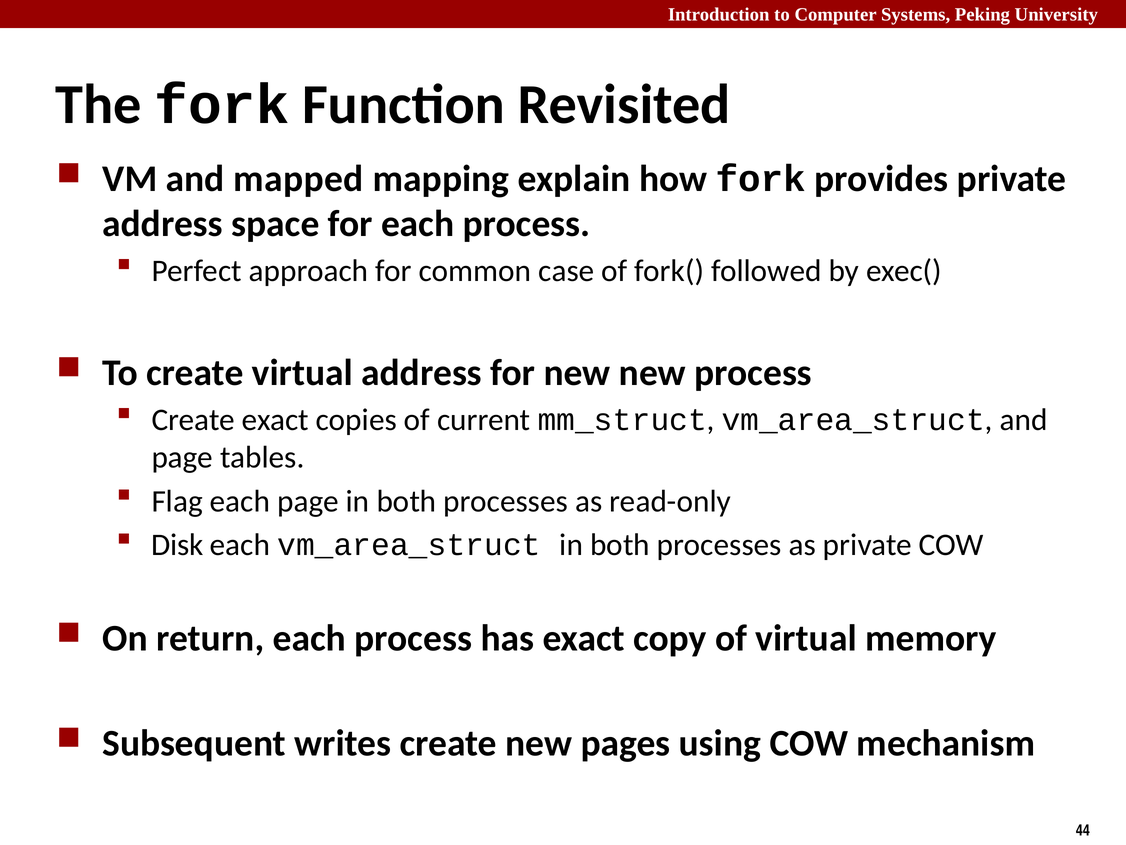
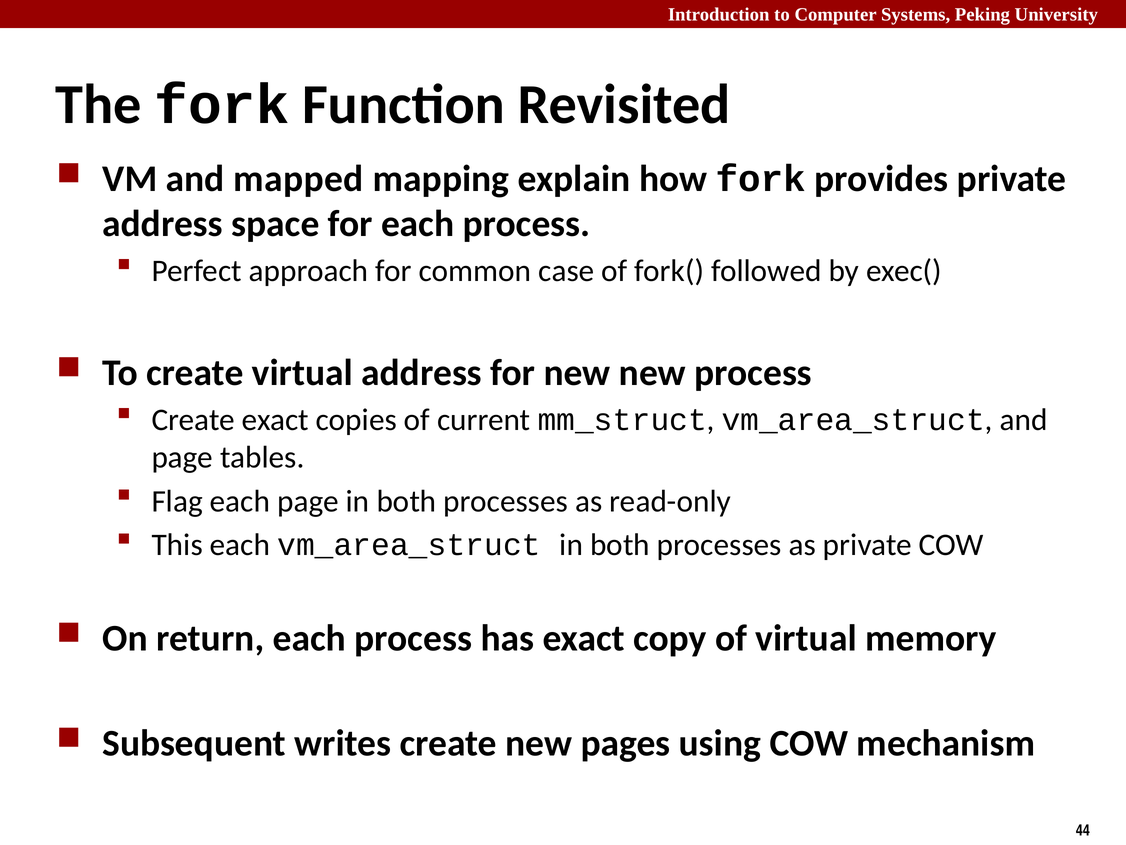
Disk: Disk -> This
